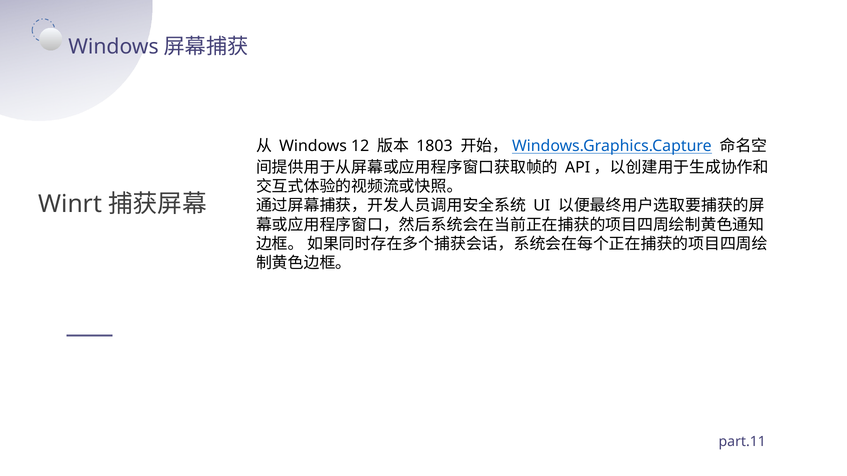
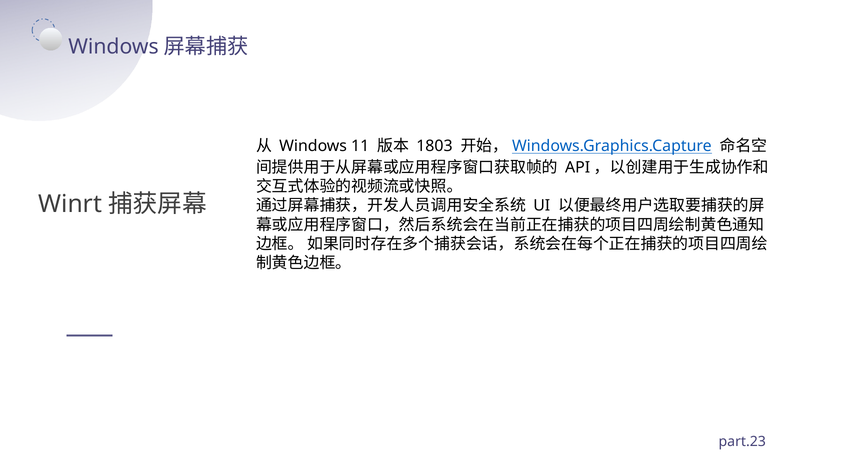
12: 12 -> 11
part.11: part.11 -> part.23
